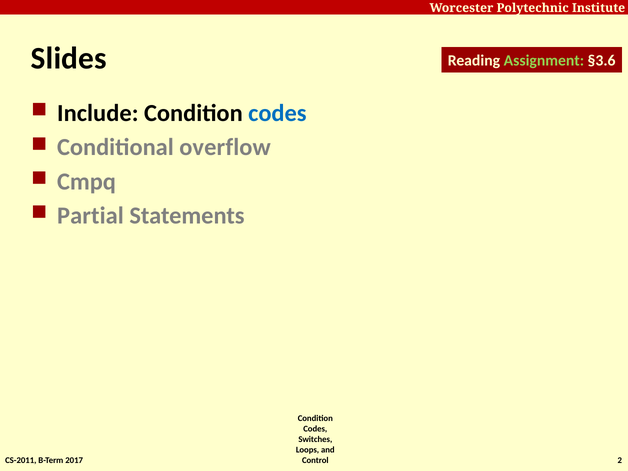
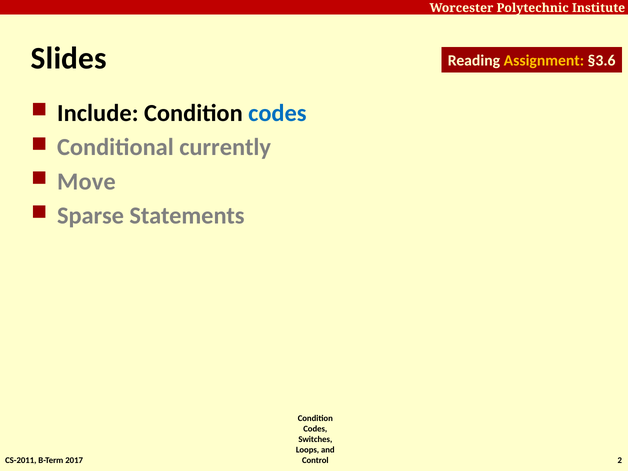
Assignment colour: light green -> yellow
overflow: overflow -> currently
Cmpq: Cmpq -> Move
Partial: Partial -> Sparse
